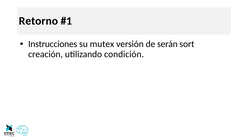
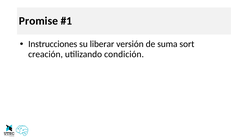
Retorno: Retorno -> Promise
mutex: mutex -> liberar
serán: serán -> suma
